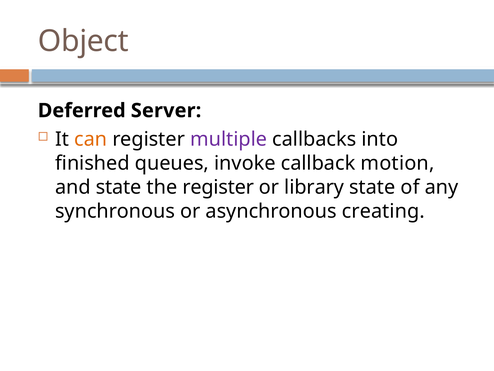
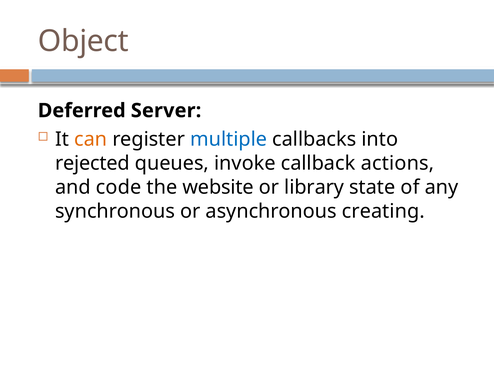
multiple colour: purple -> blue
finished: finished -> rejected
motion: motion -> actions
and state: state -> code
the register: register -> website
